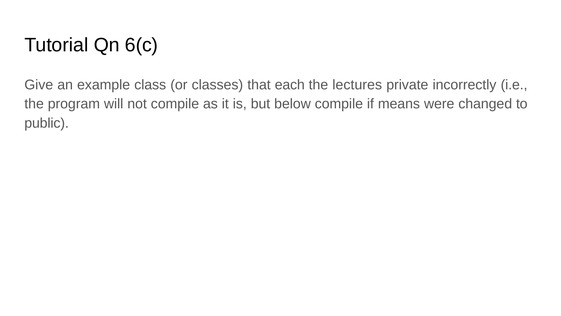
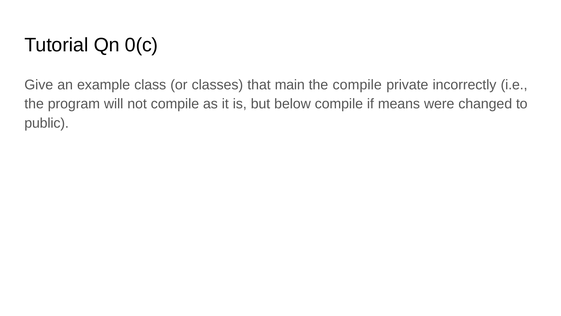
6(c: 6(c -> 0(c
each: each -> main
the lectures: lectures -> compile
